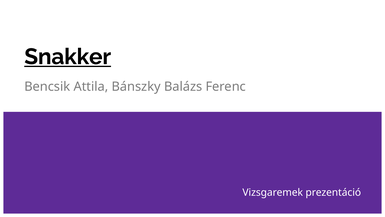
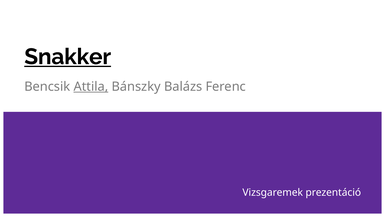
Attila underline: none -> present
